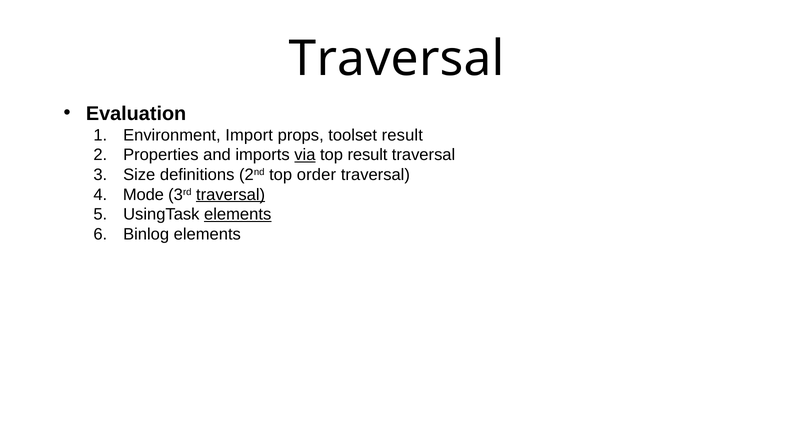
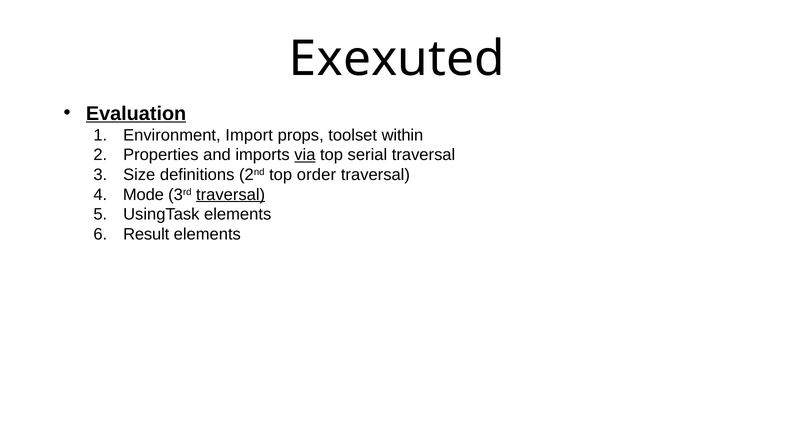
Traversal at (397, 59): Traversal -> Exexuted
Evaluation underline: none -> present
toolset result: result -> within
top result: result -> serial
elements at (238, 215) underline: present -> none
Binlog: Binlog -> Result
